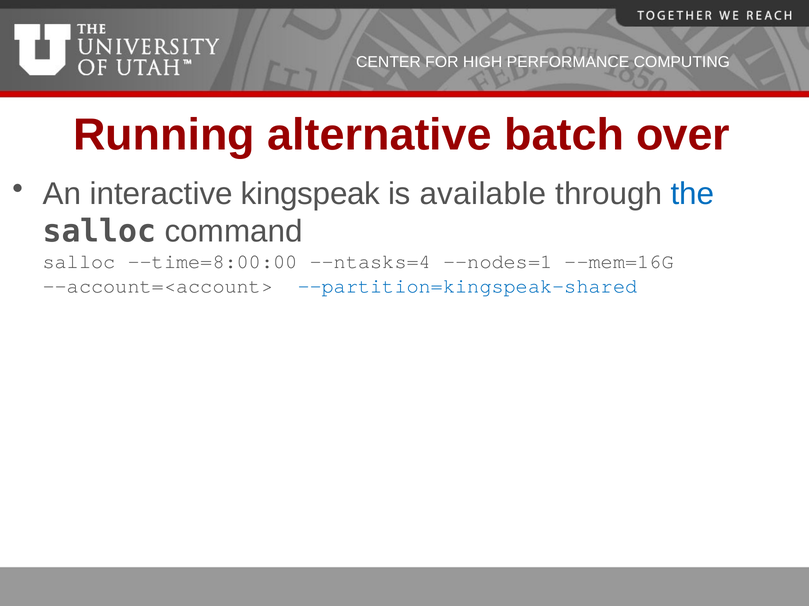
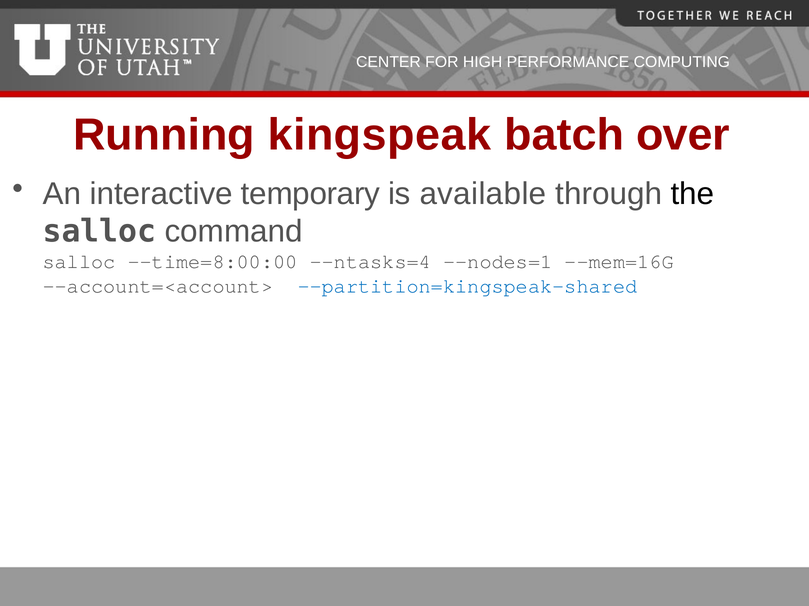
alternative: alternative -> kingspeak
kingspeak: kingspeak -> temporary
the colour: blue -> black
